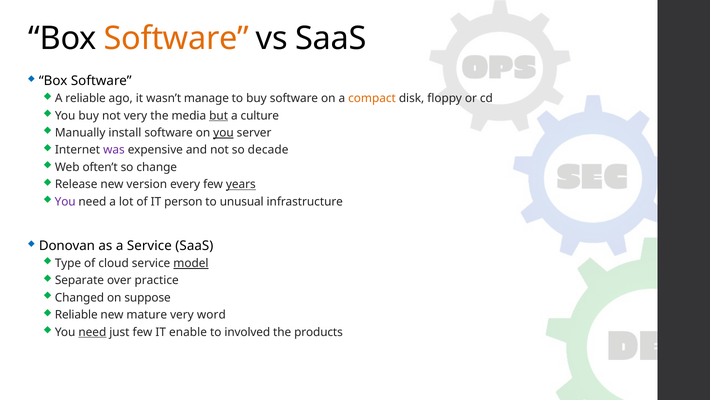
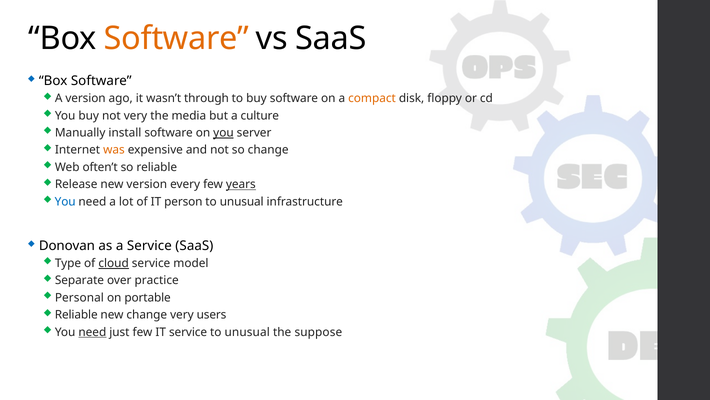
A reliable: reliable -> version
manage: manage -> through
but underline: present -> none
was colour: purple -> orange
so decade: decade -> change
so change: change -> reliable
You at (65, 201) colour: purple -> blue
cloud underline: none -> present
model underline: present -> none
Changed: Changed -> Personal
suppose: suppose -> portable
new mature: mature -> change
word: word -> users
IT enable: enable -> service
involved at (247, 332): involved -> unusual
products: products -> suppose
